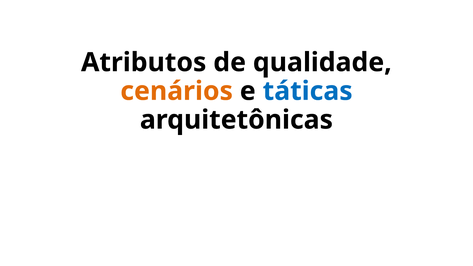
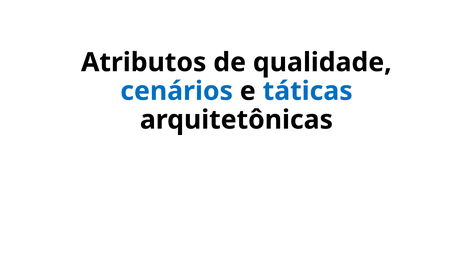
cenários colour: orange -> blue
